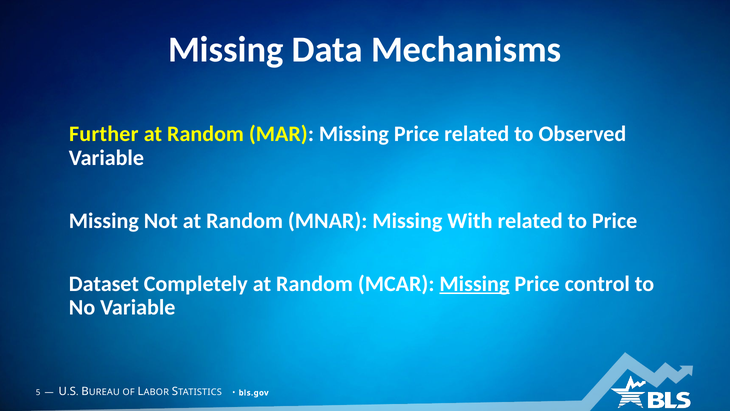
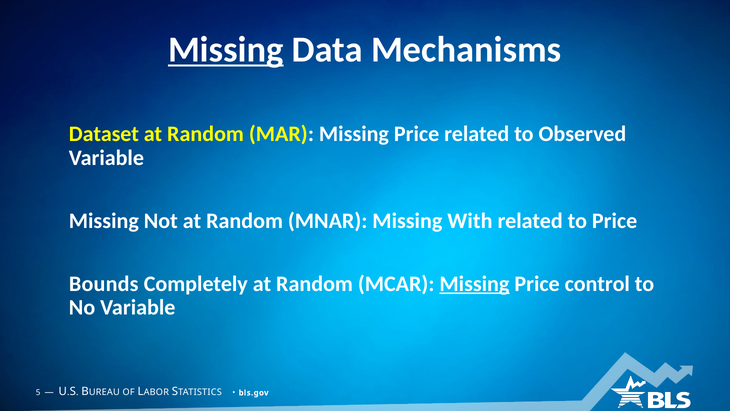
Missing at (226, 50) underline: none -> present
Further: Further -> Dataset
Dataset: Dataset -> Bounds
